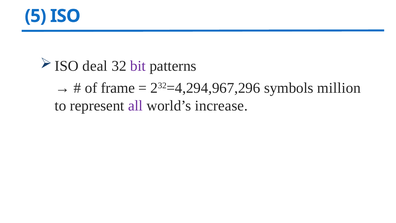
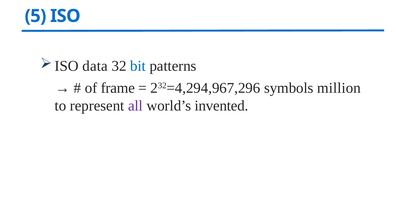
deal: deal -> data
bit colour: purple -> blue
increase: increase -> invented
